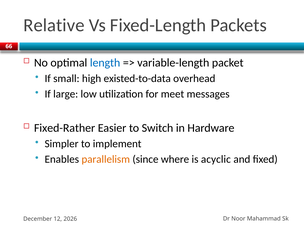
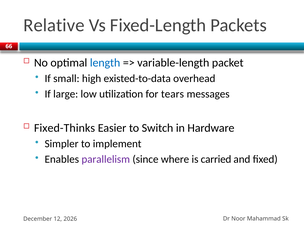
meet: meet -> tears
Fixed-Rather: Fixed-Rather -> Fixed-Thinks
parallelism colour: orange -> purple
acyclic: acyclic -> carried
